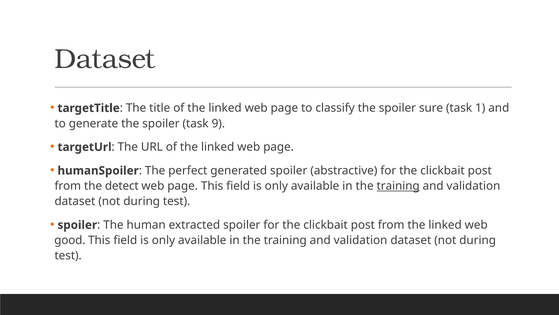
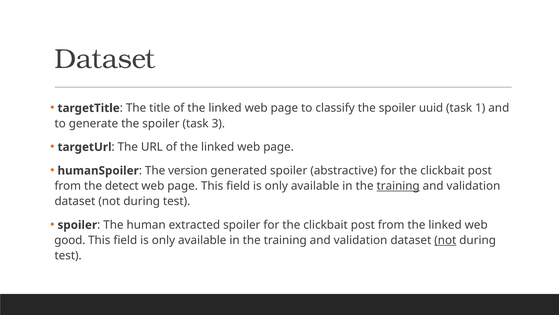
sure: sure -> uuid
9: 9 -> 3
perfect: perfect -> version
not at (445, 240) underline: none -> present
